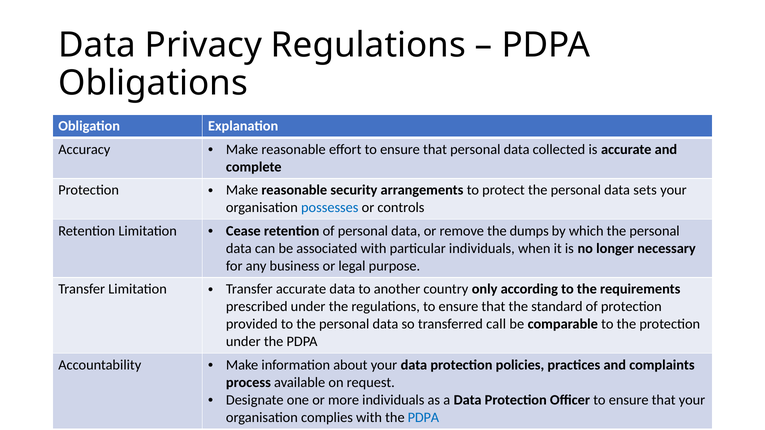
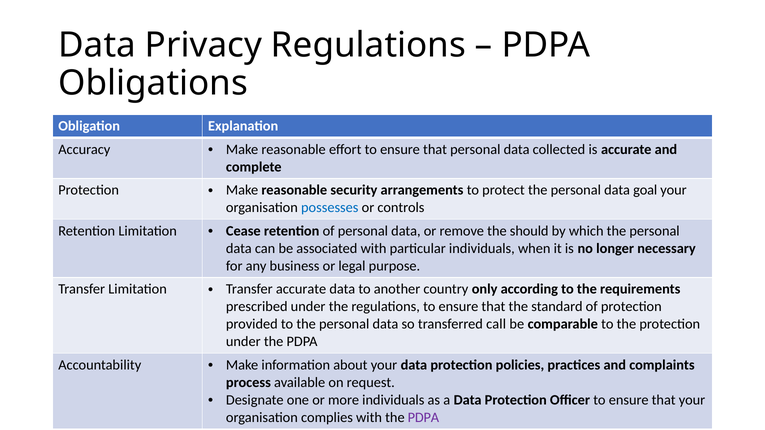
sets: sets -> goal
dumps: dumps -> should
PDPA at (423, 418) colour: blue -> purple
